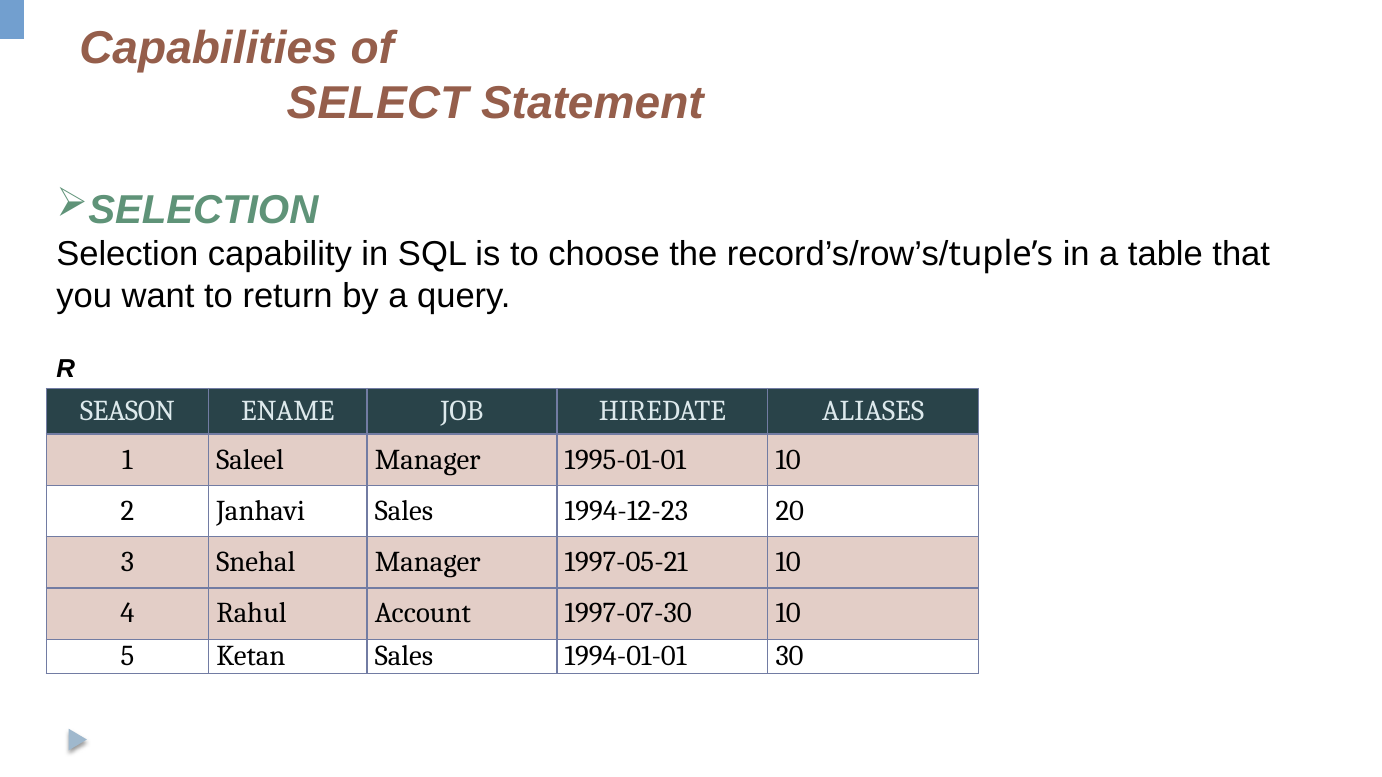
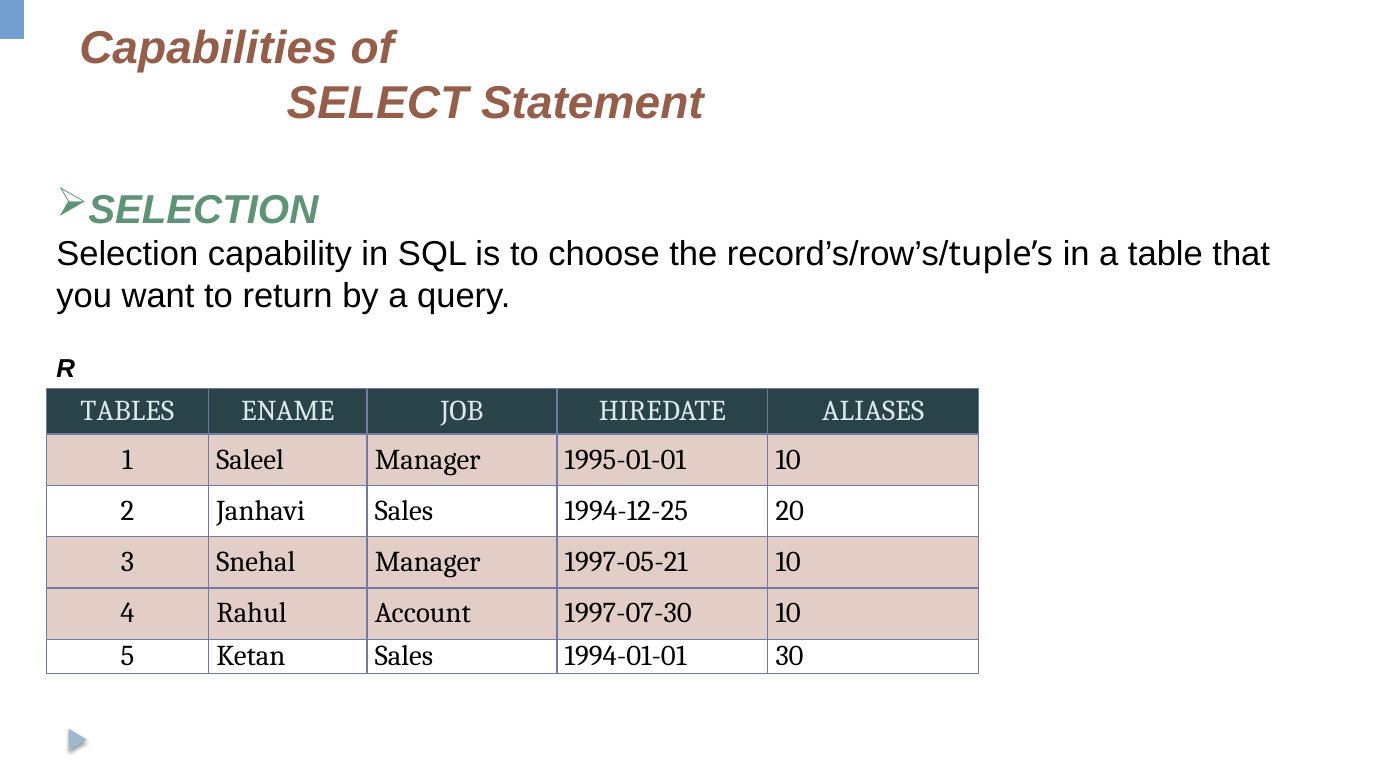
SEASON: SEASON -> TABLES
1994-12-23: 1994-12-23 -> 1994-12-25
